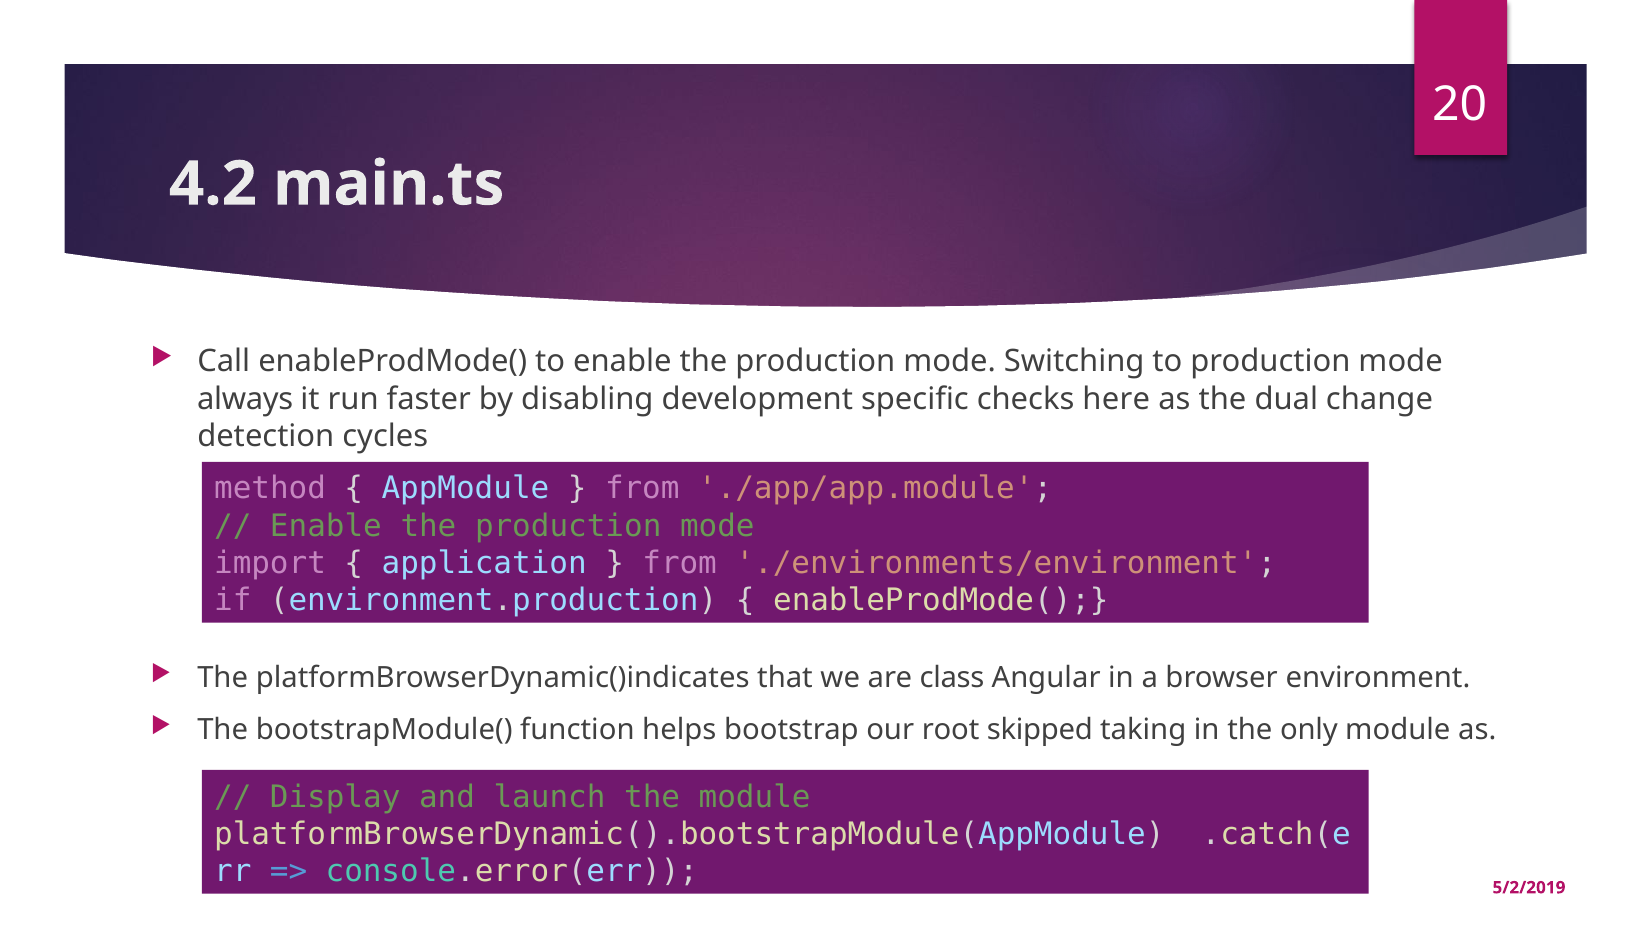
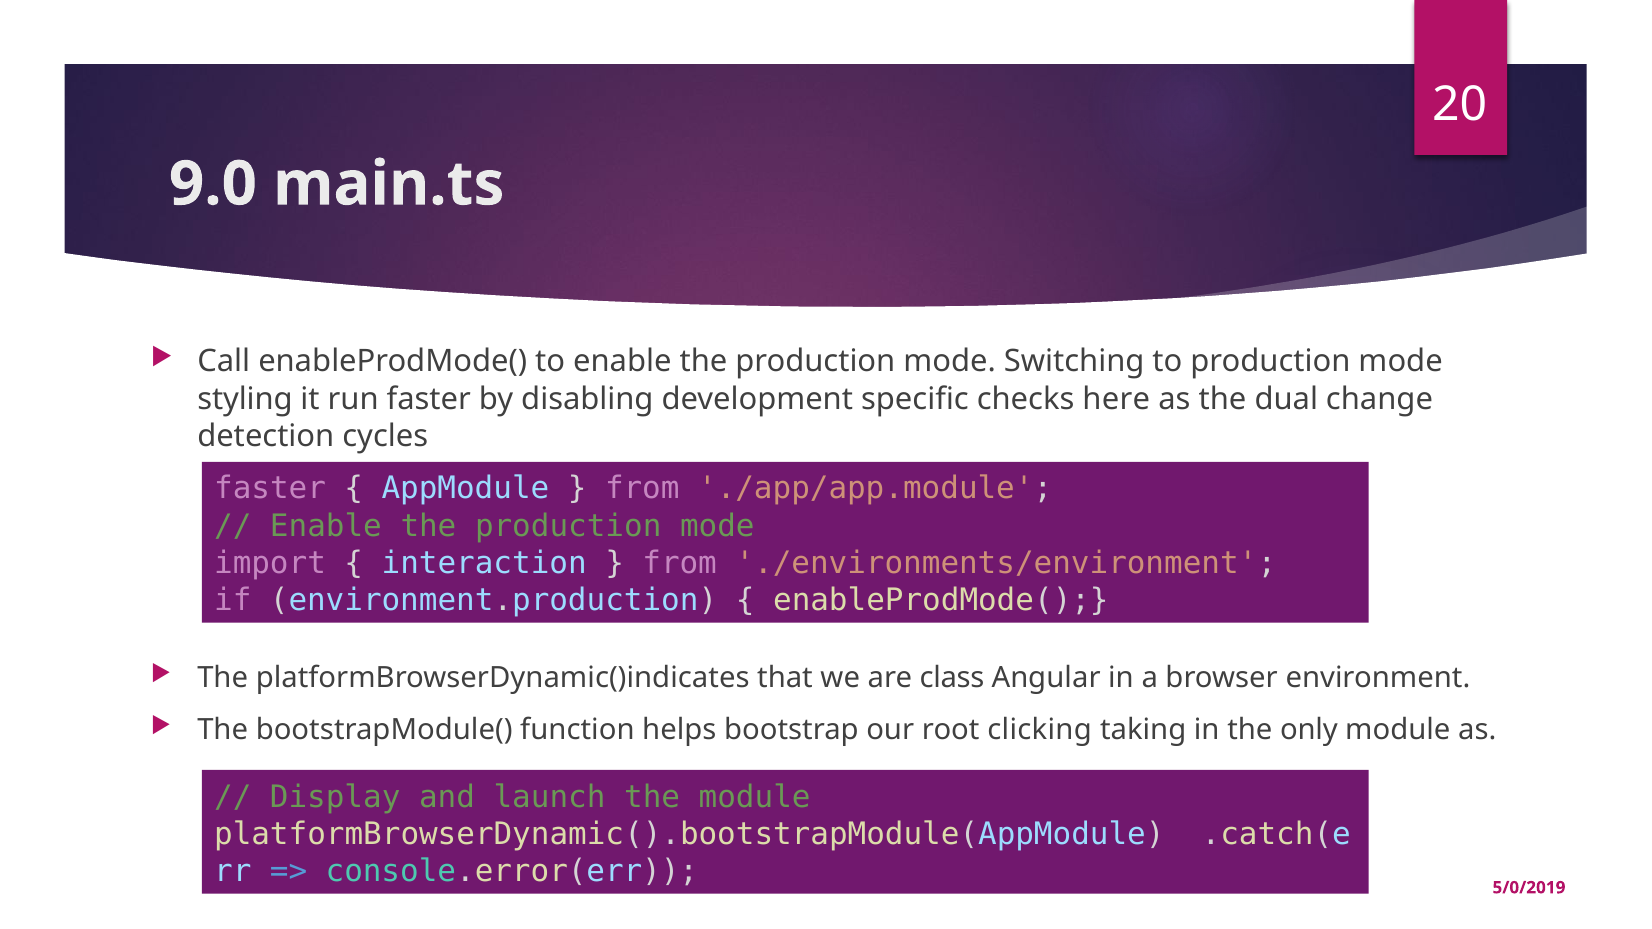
4.2: 4.2 -> 9.0
always: always -> styling
method at (270, 489): method -> faster
application: application -> interaction
skipped: skipped -> clicking
5/2/2019: 5/2/2019 -> 5/0/2019
